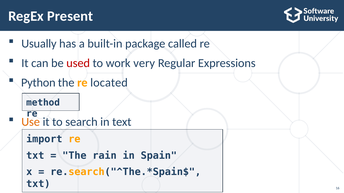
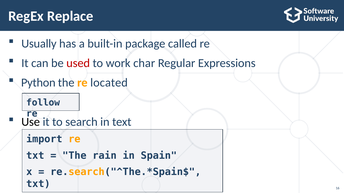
Present: Present -> Replace
very: very -> char
method: method -> follow
Use colour: orange -> black
